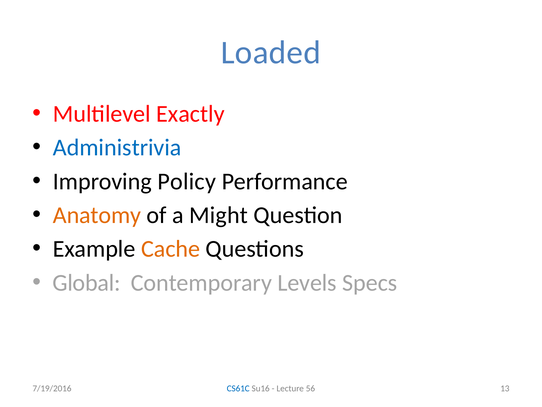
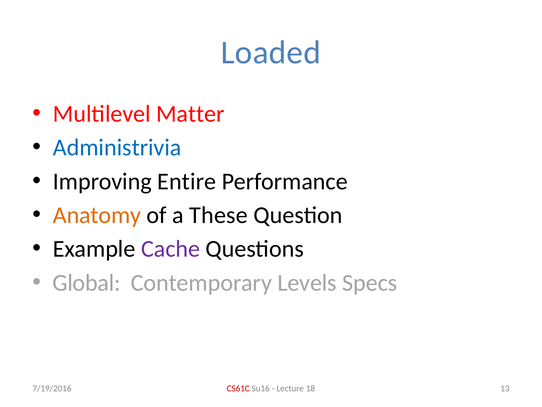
Exactly: Exactly -> Matter
Policy: Policy -> Entire
Might: Might -> These
Cache colour: orange -> purple
CS61C colour: blue -> red
56: 56 -> 18
